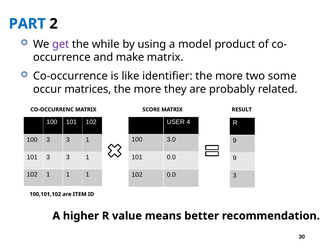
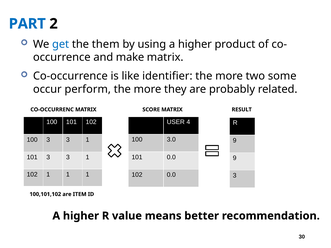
get colour: purple -> blue
while: while -> them
using a model: model -> higher
matrices: matrices -> perform
